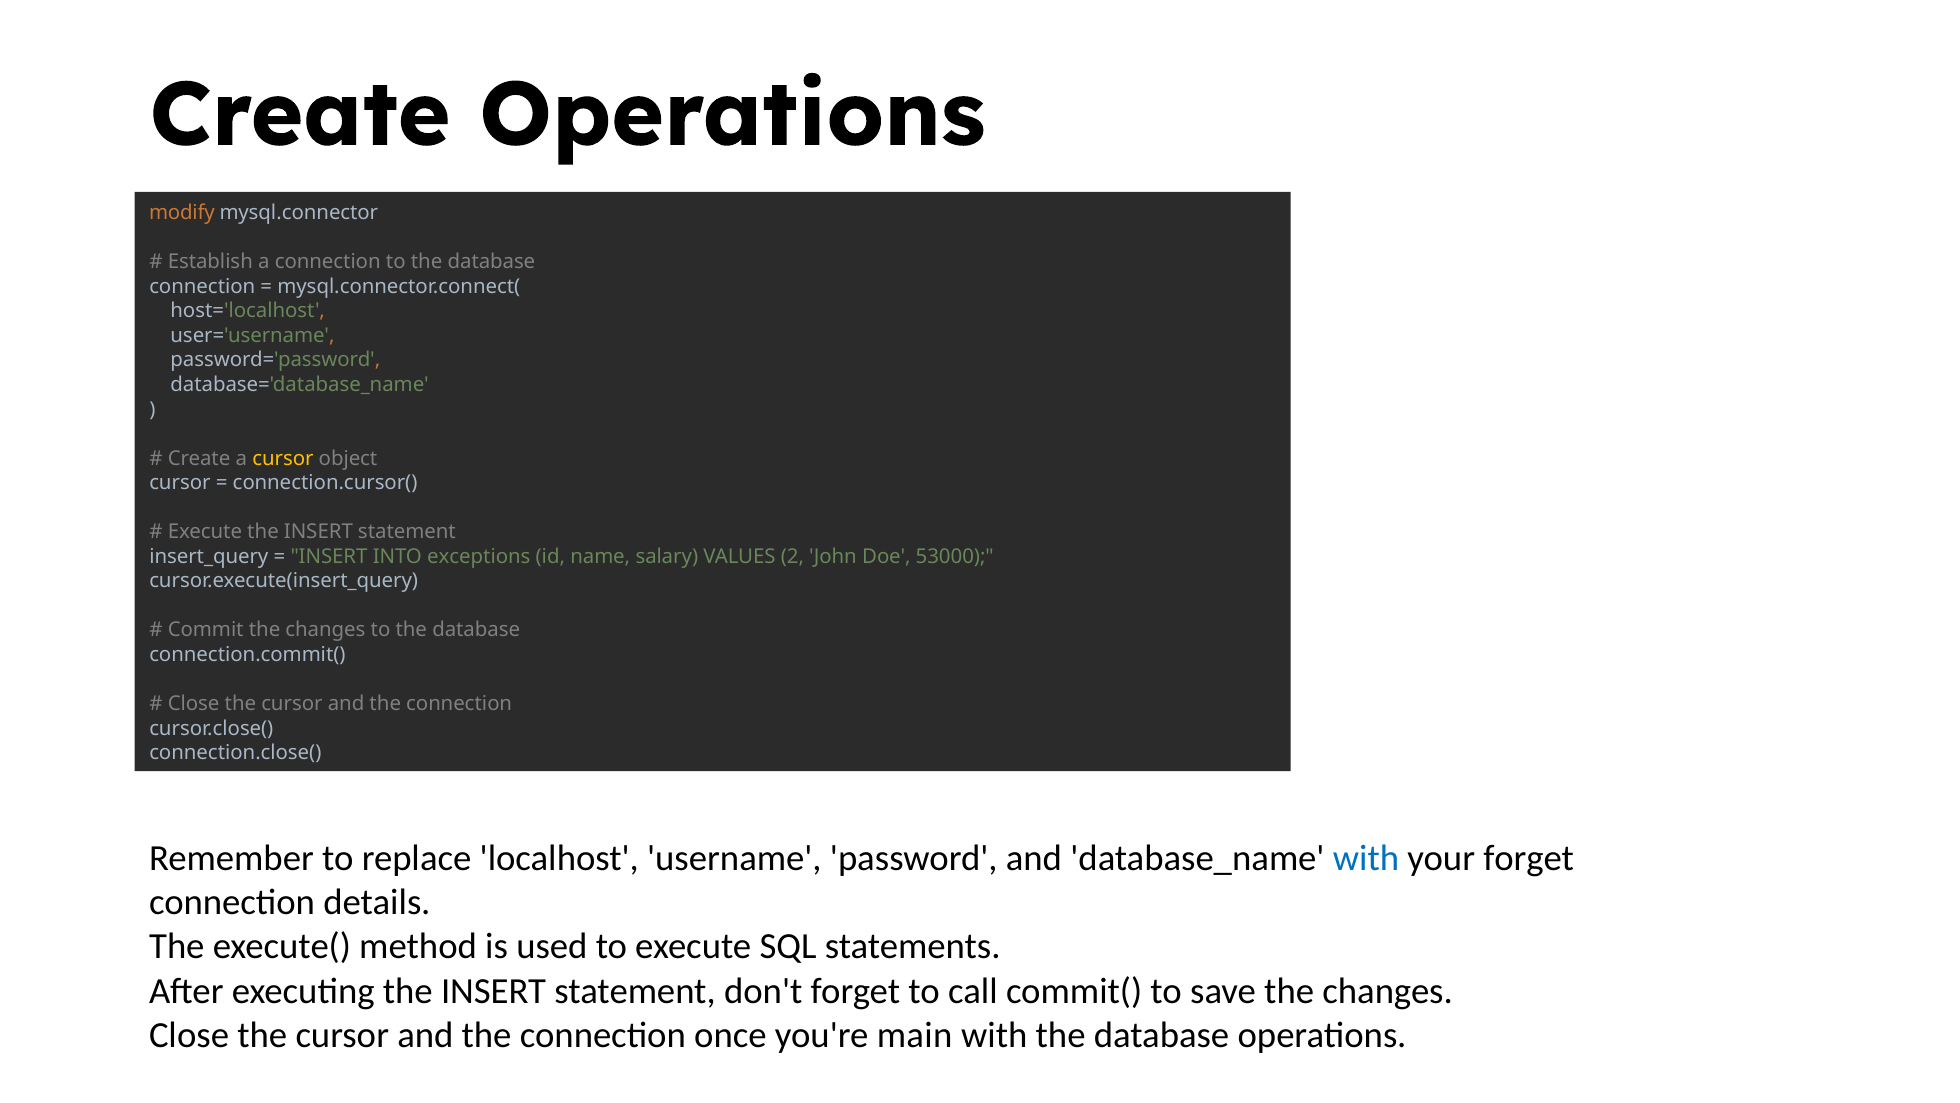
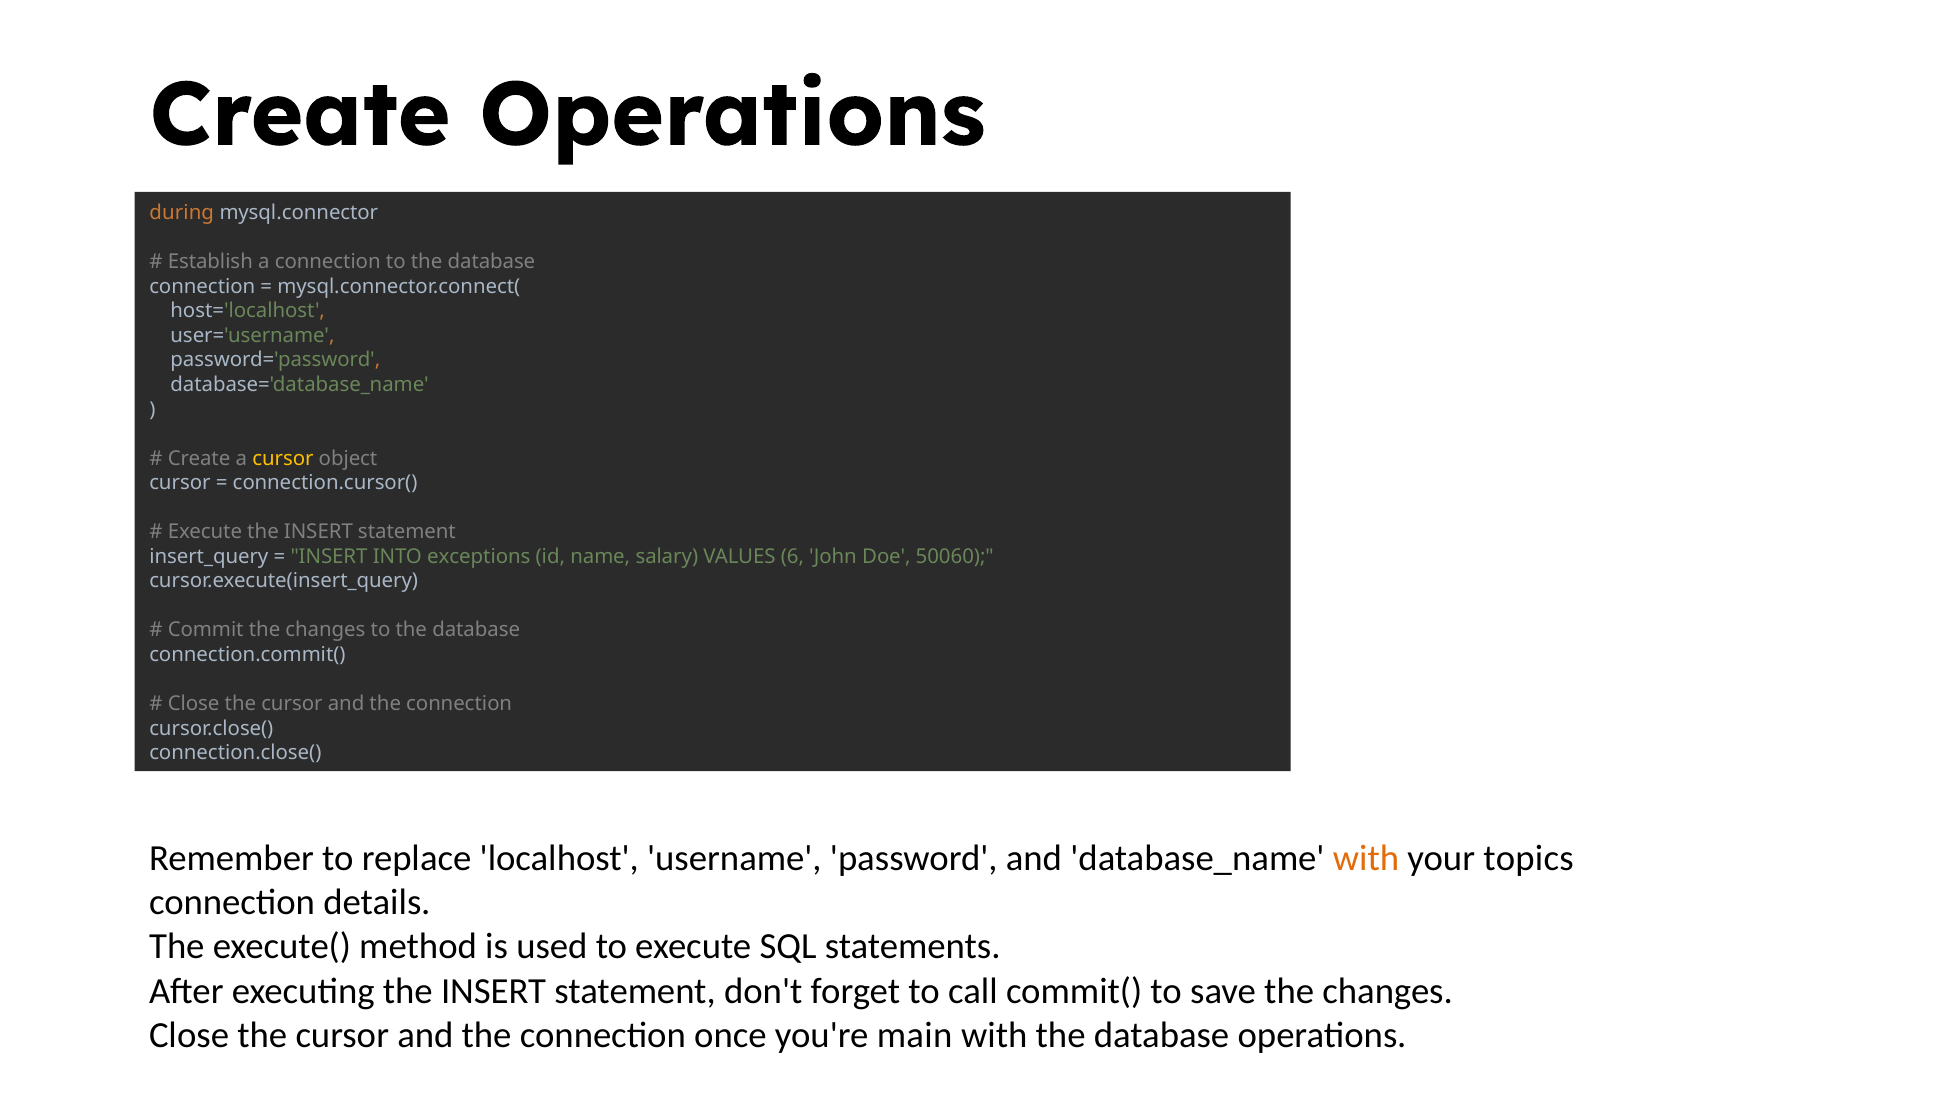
modify: modify -> during
2: 2 -> 6
53000: 53000 -> 50060
with at (1366, 858) colour: blue -> orange
your forget: forget -> topics
